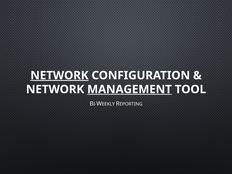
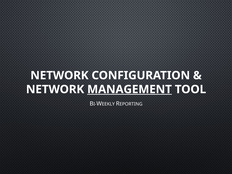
NETWORK at (59, 75) underline: present -> none
